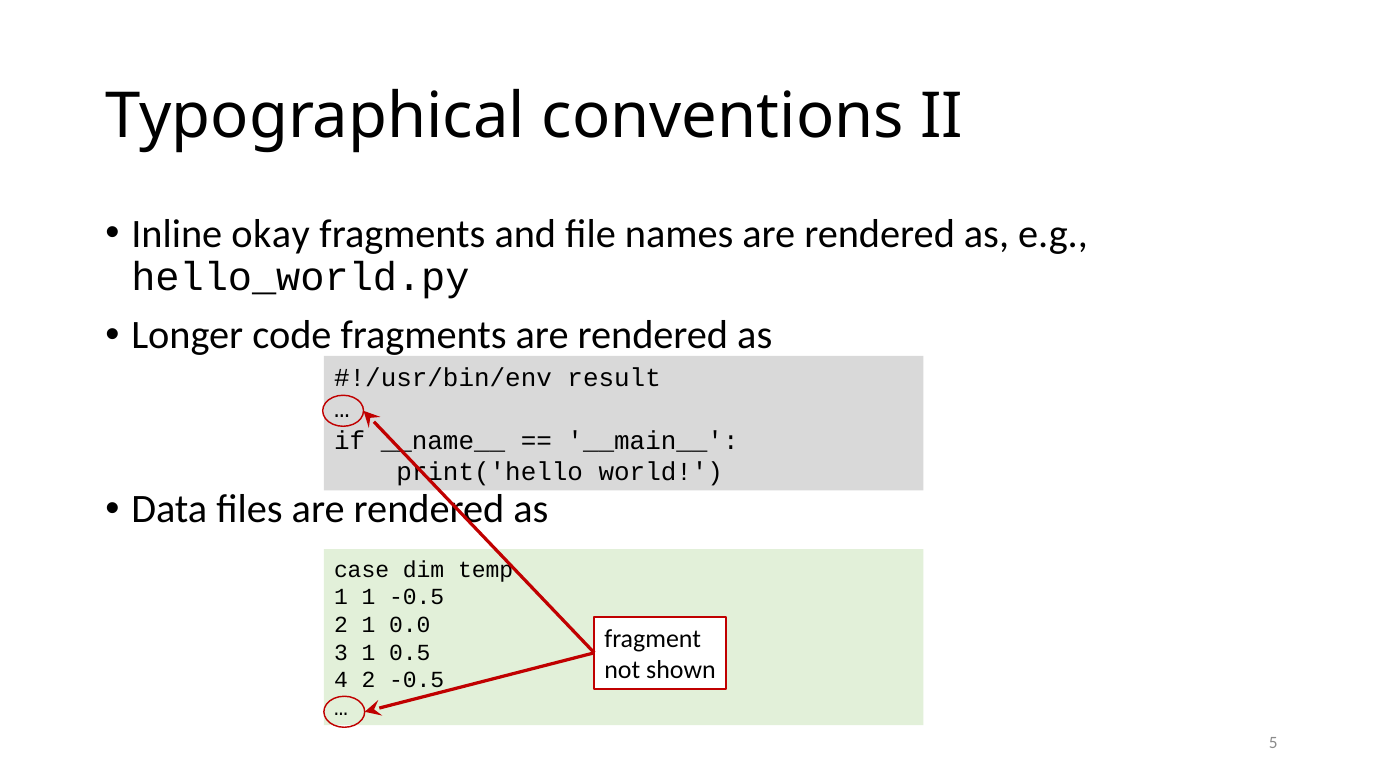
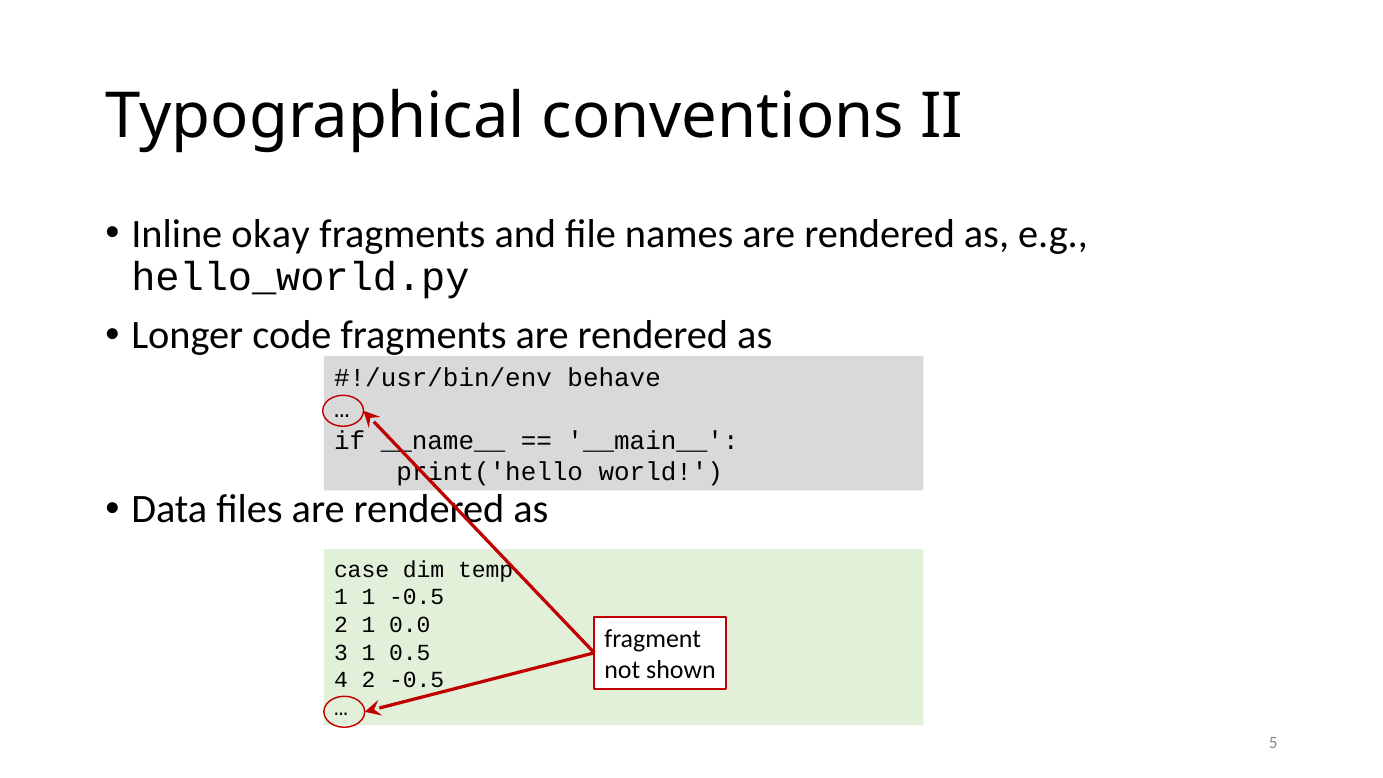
result: result -> behave
